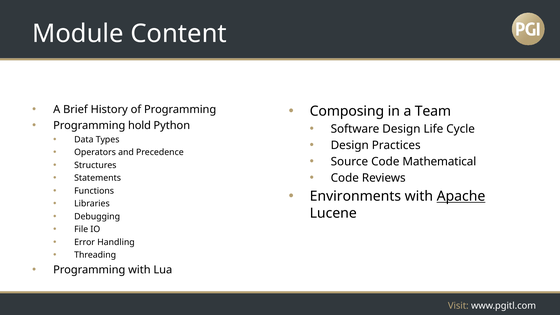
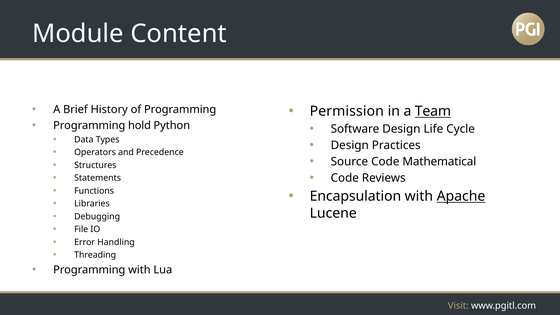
Composing: Composing -> Permission
Team underline: none -> present
Environments: Environments -> Encapsulation
